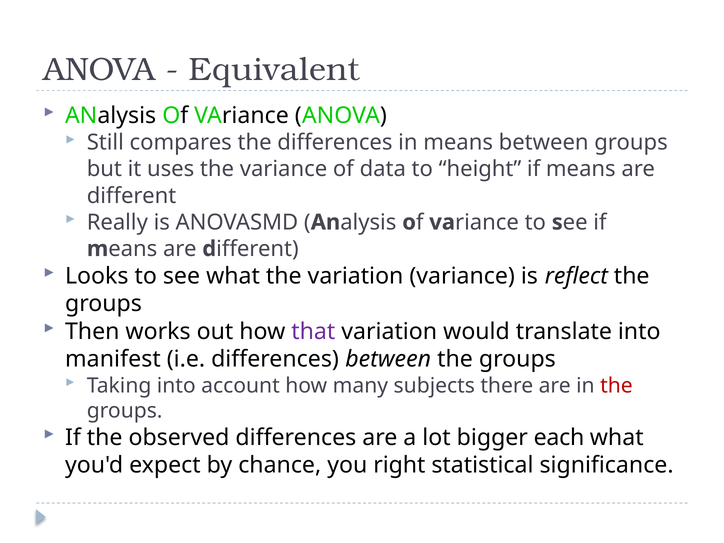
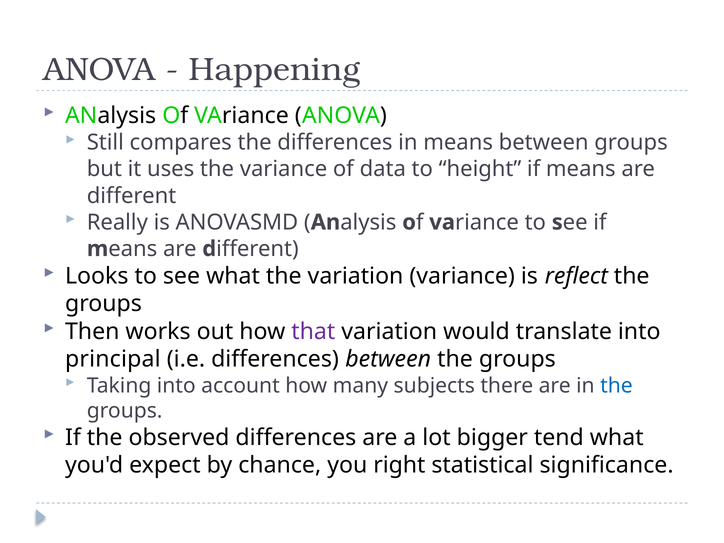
Equivalent: Equivalent -> Happening
manifest: manifest -> principal
the at (616, 386) colour: red -> blue
each: each -> tend
